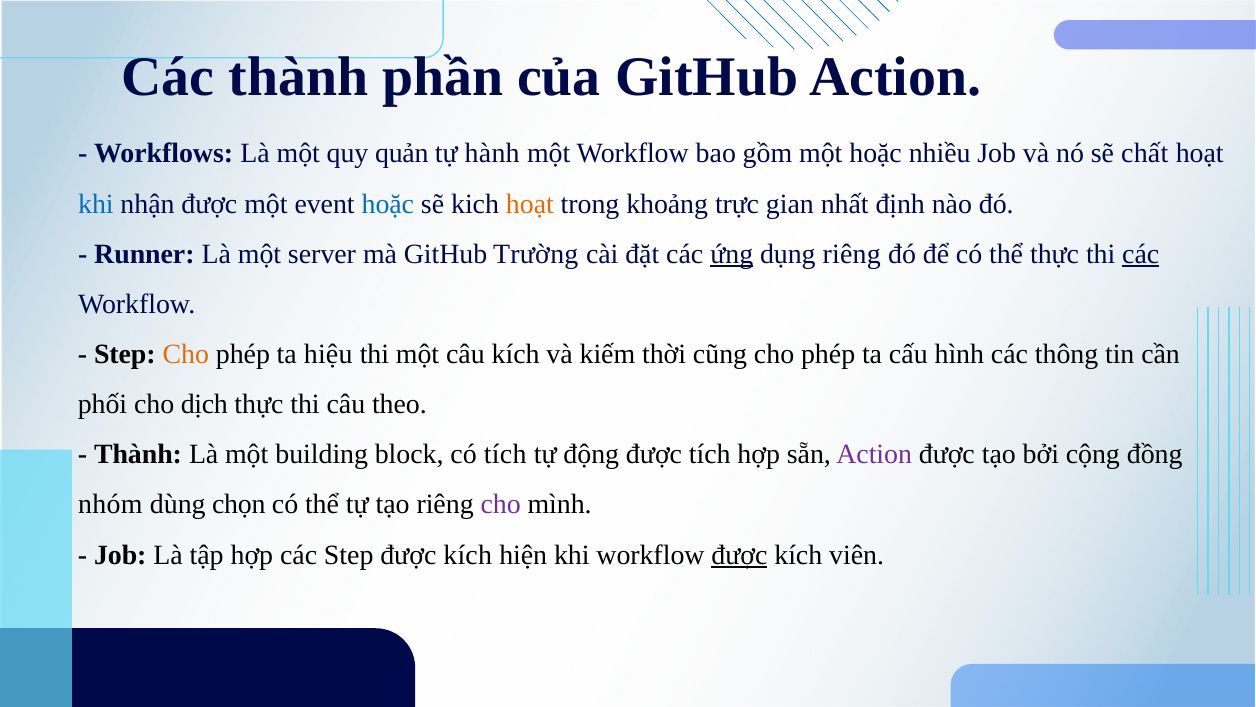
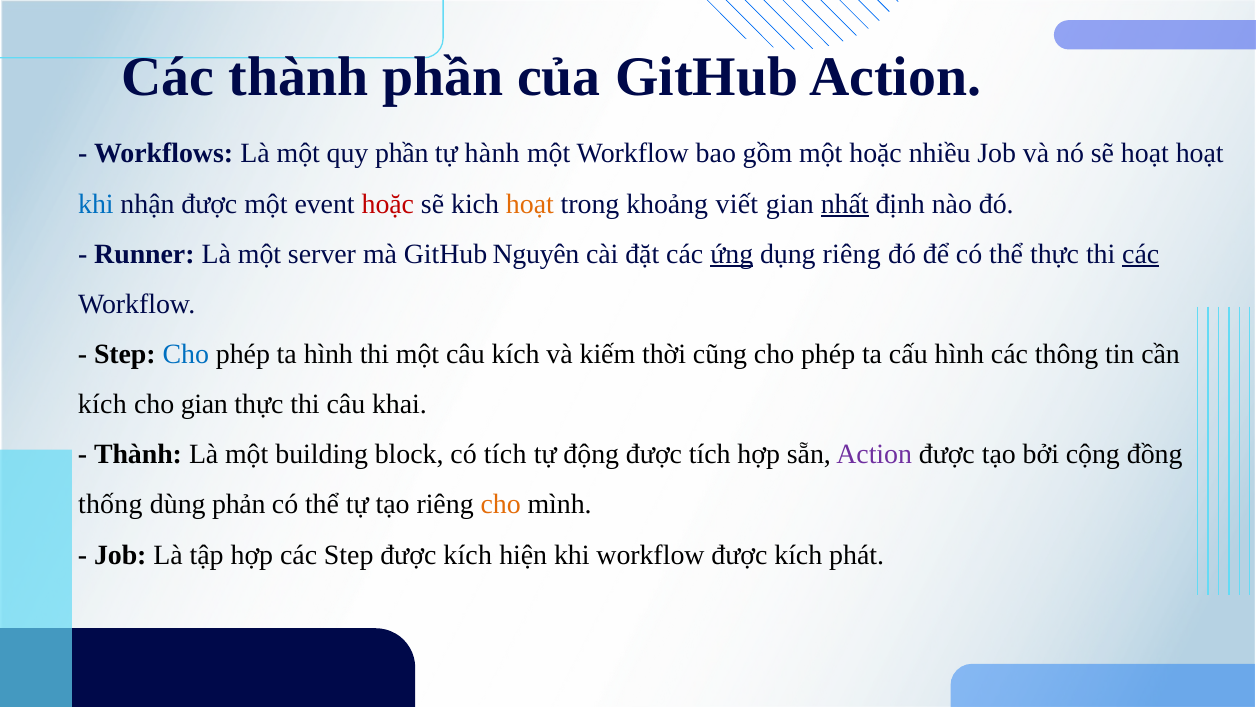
quy quản: quản -> phần
sẽ chất: chất -> hoạt
hoặc at (388, 204) colour: blue -> red
trực: trực -> viết
nhất underline: none -> present
Trường: Trường -> Nguyên
Cho at (186, 354) colour: orange -> blue
ta hiệu: hiệu -> hình
phối at (103, 404): phối -> kích
cho dịch: dịch -> gian
theo: theo -> khai
nhóm: nhóm -> thống
chọn: chọn -> phản
cho at (501, 504) colour: purple -> orange
được at (739, 555) underline: present -> none
viên: viên -> phát
